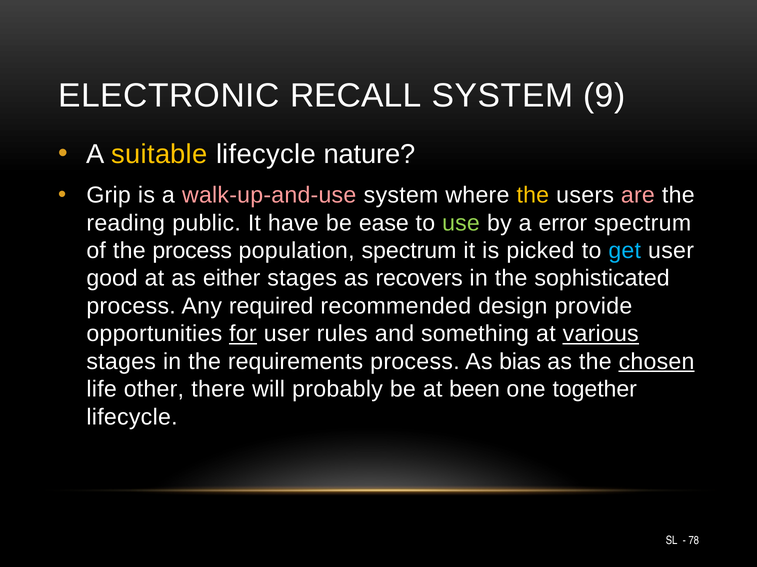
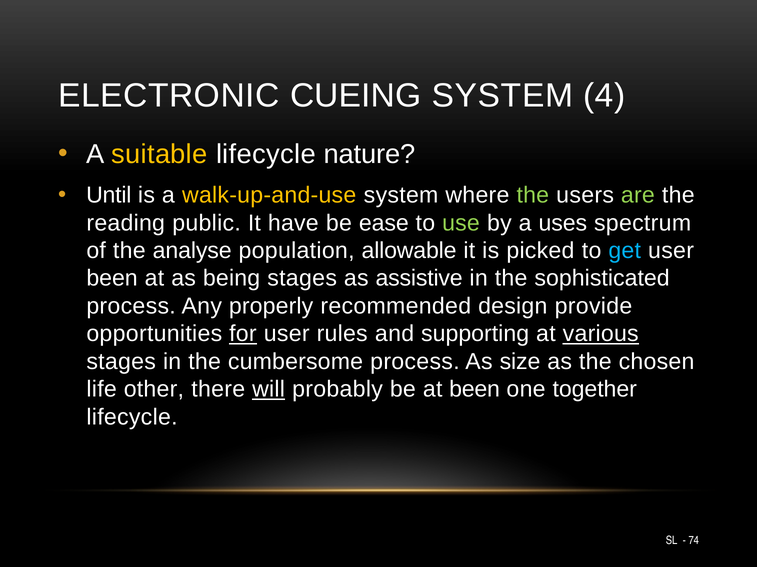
RECALL: RECALL -> CUEING
9: 9 -> 4
Grip: Grip -> Until
walk-up-and-use colour: pink -> yellow
the at (533, 195) colour: yellow -> light green
are colour: pink -> light green
error: error -> uses
the process: process -> analyse
population spectrum: spectrum -> allowable
good at (112, 279): good -> been
either: either -> being
recovers: recovers -> assistive
required: required -> properly
something: something -> supporting
requirements: requirements -> cumbersome
bias: bias -> size
chosen underline: present -> none
will underline: none -> present
78: 78 -> 74
